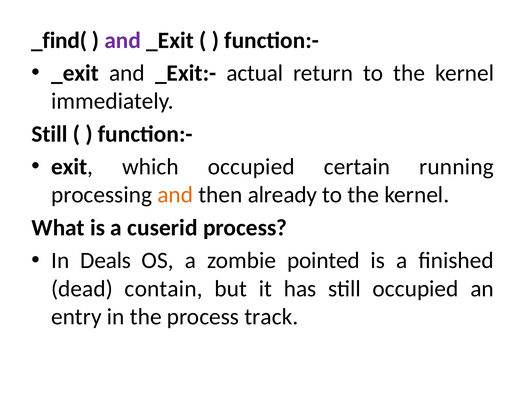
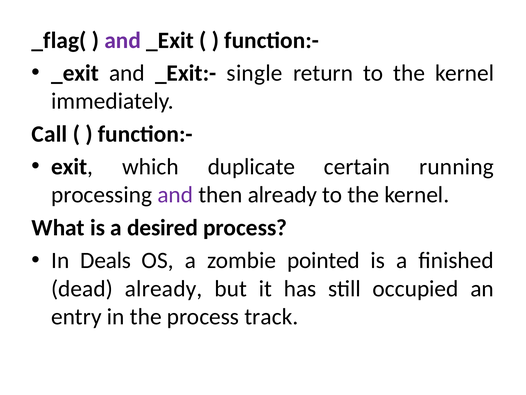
_find(: _find( -> _flag(
actual: actual -> single
Still at (50, 134): Still -> Call
which occupied: occupied -> duplicate
and at (175, 195) colour: orange -> purple
cuserid: cuserid -> desired
dead contain: contain -> already
